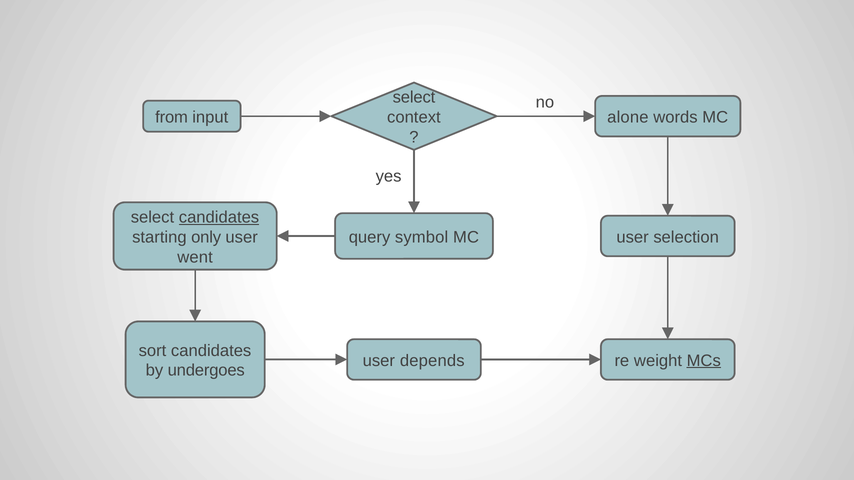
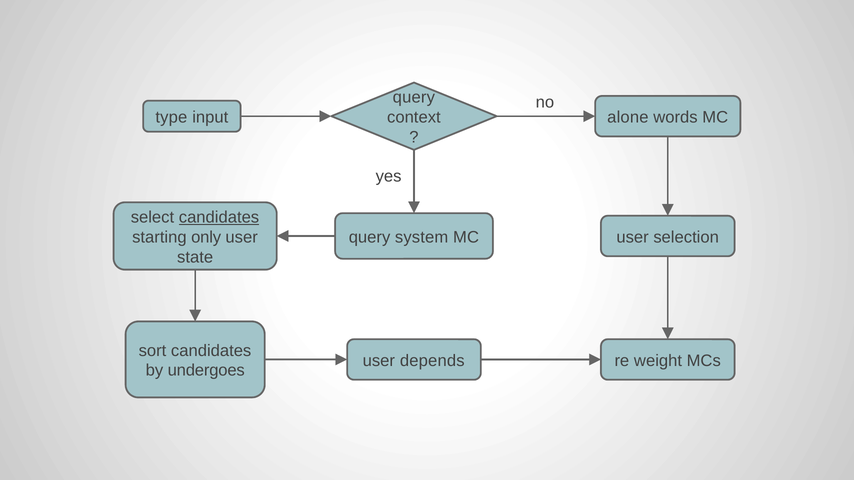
select at (414, 97): select -> query
from: from -> type
symbol: symbol -> system
went: went -> state
MCs underline: present -> none
